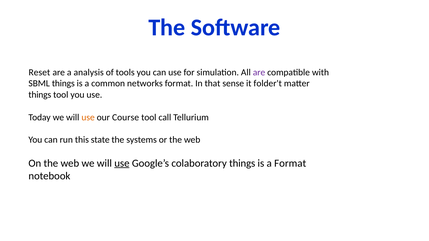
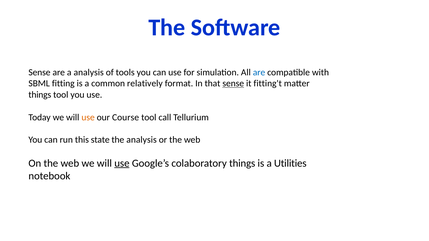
Reset at (39, 72): Reset -> Sense
are at (259, 72) colour: purple -> blue
SBML things: things -> fitting
networks: networks -> relatively
sense at (233, 84) underline: none -> present
folder't: folder't -> fitting't
the systems: systems -> analysis
a Format: Format -> Utilities
